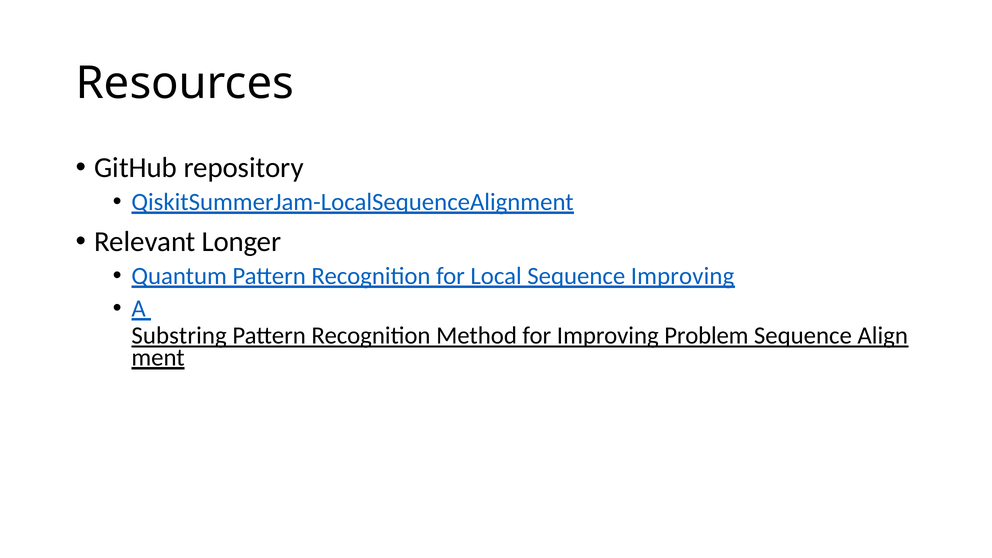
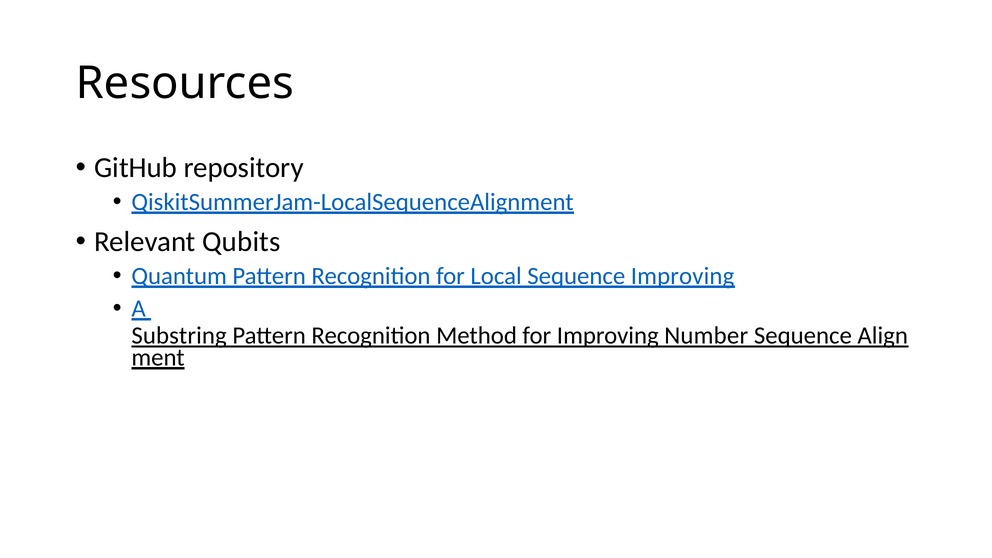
Longer: Longer -> Qubits
Problem: Problem -> Number
